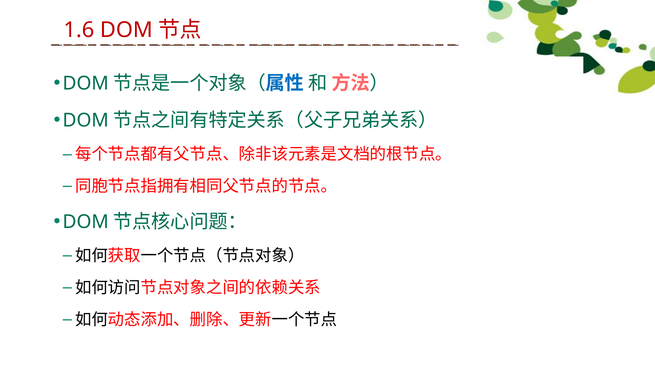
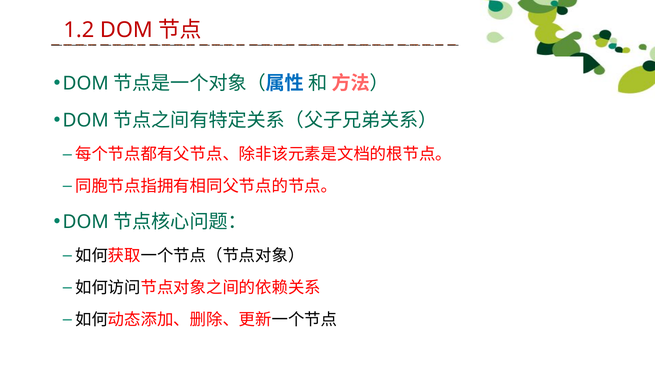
1.6: 1.6 -> 1.2
